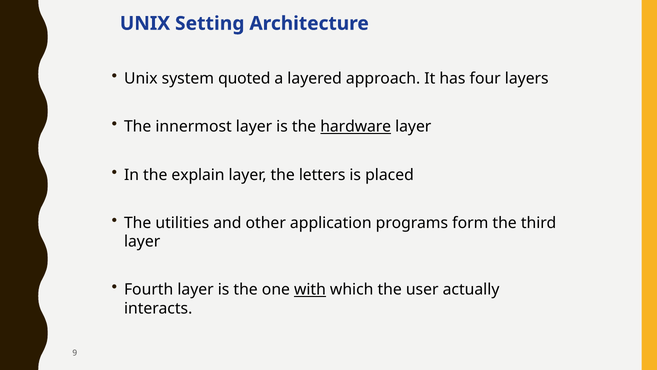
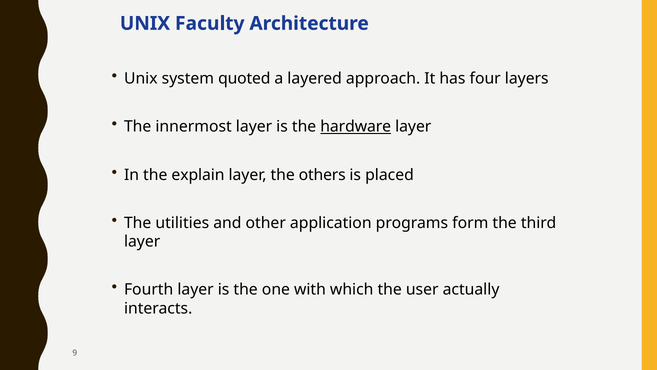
Setting: Setting -> Faculty
letters: letters -> others
with underline: present -> none
